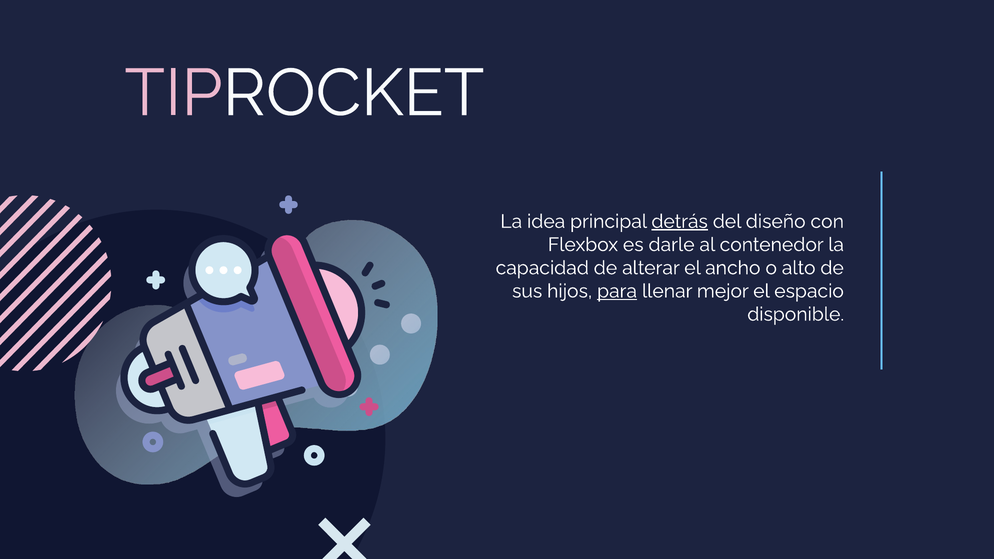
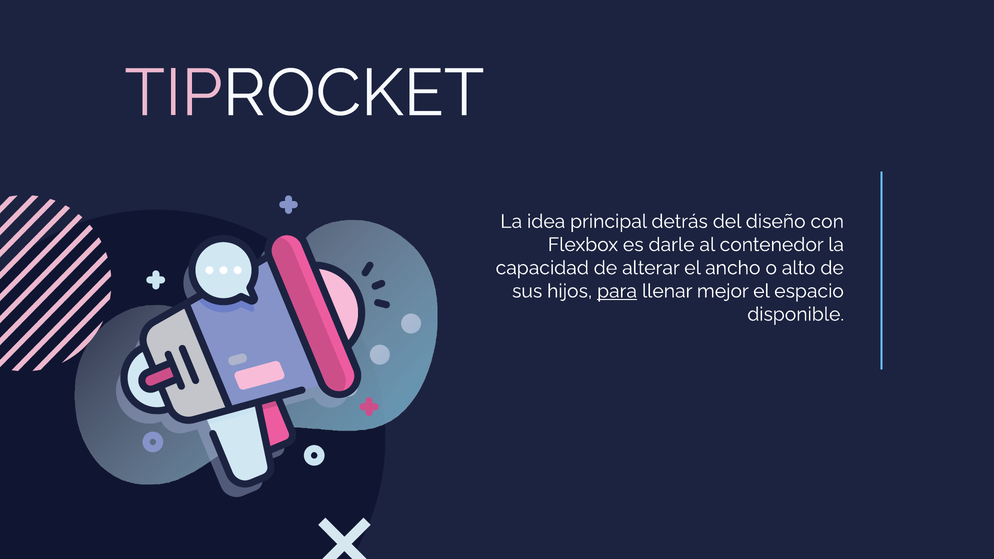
detrás underline: present -> none
